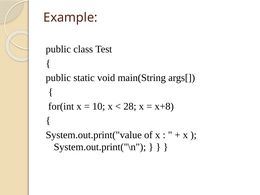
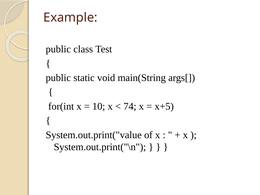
28: 28 -> 74
x+8: x+8 -> x+5
